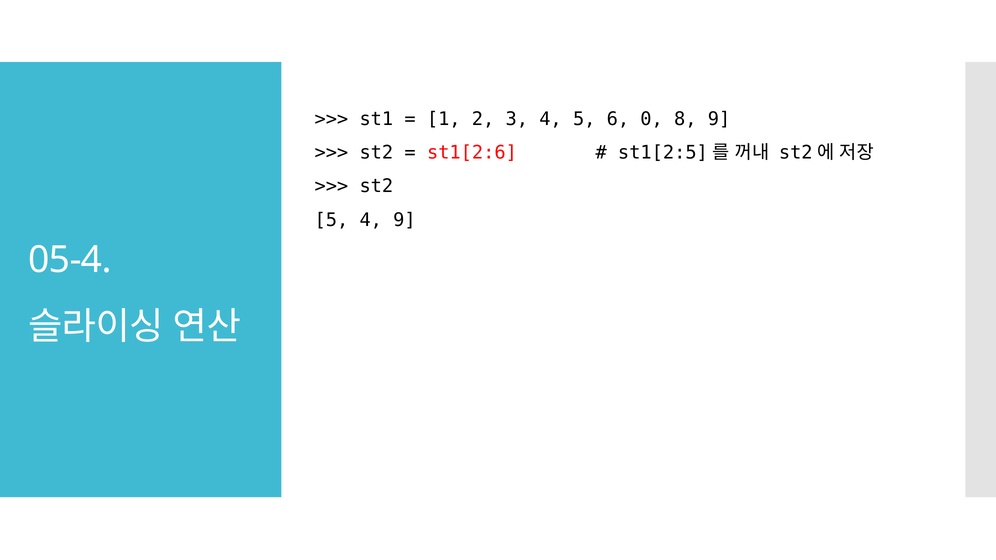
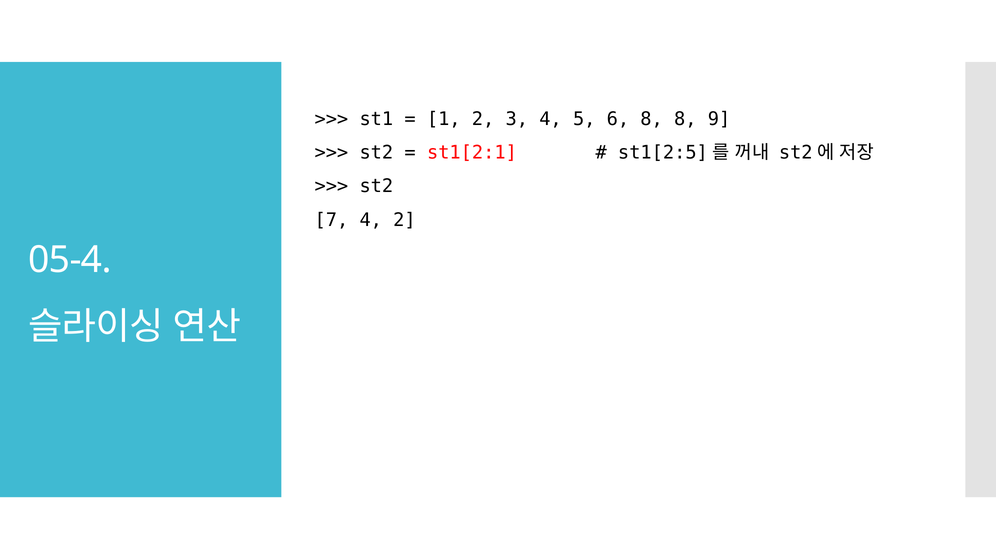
6 0: 0 -> 8
st1[2:6: st1[2:6 -> st1[2:1
5 at (331, 220): 5 -> 7
4 9: 9 -> 2
